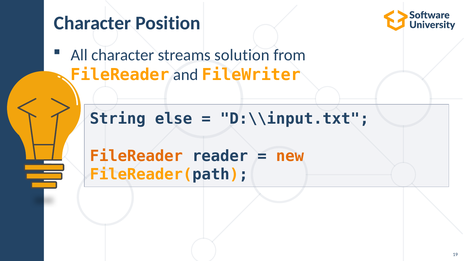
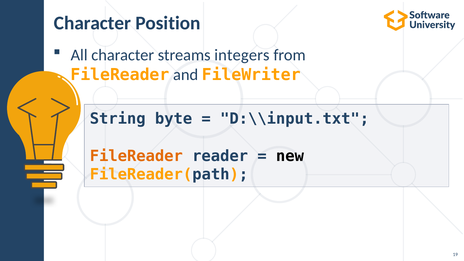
solution: solution -> integers
else: else -> byte
new colour: orange -> black
